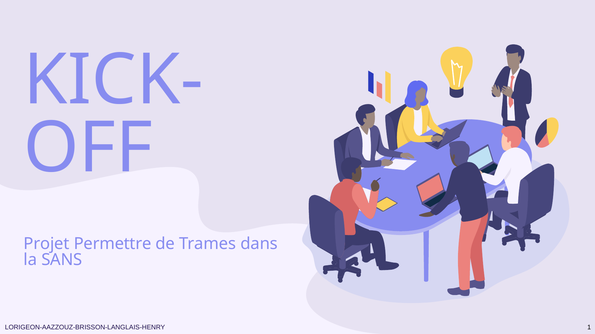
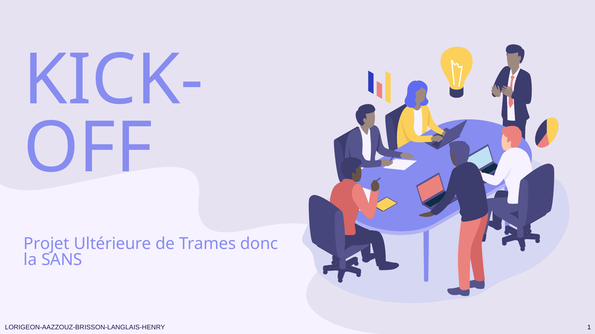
Permettre: Permettre -> Ultérieure
dans: dans -> donc
